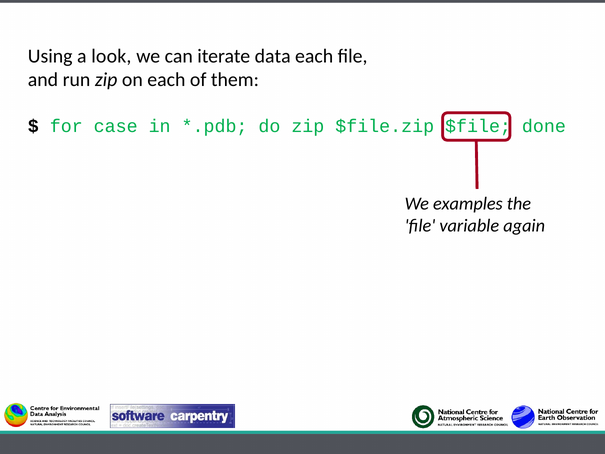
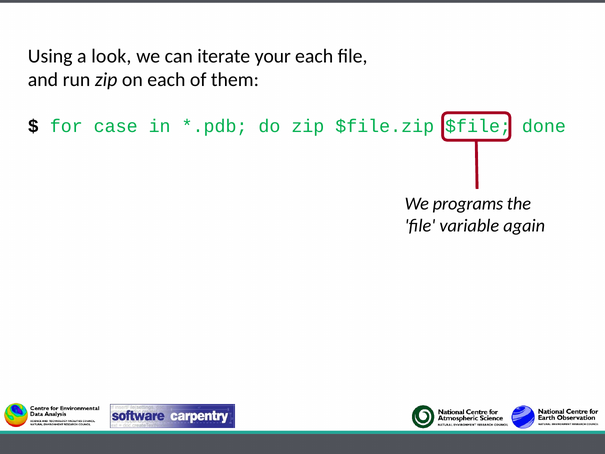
data: data -> your
examples: examples -> programs
